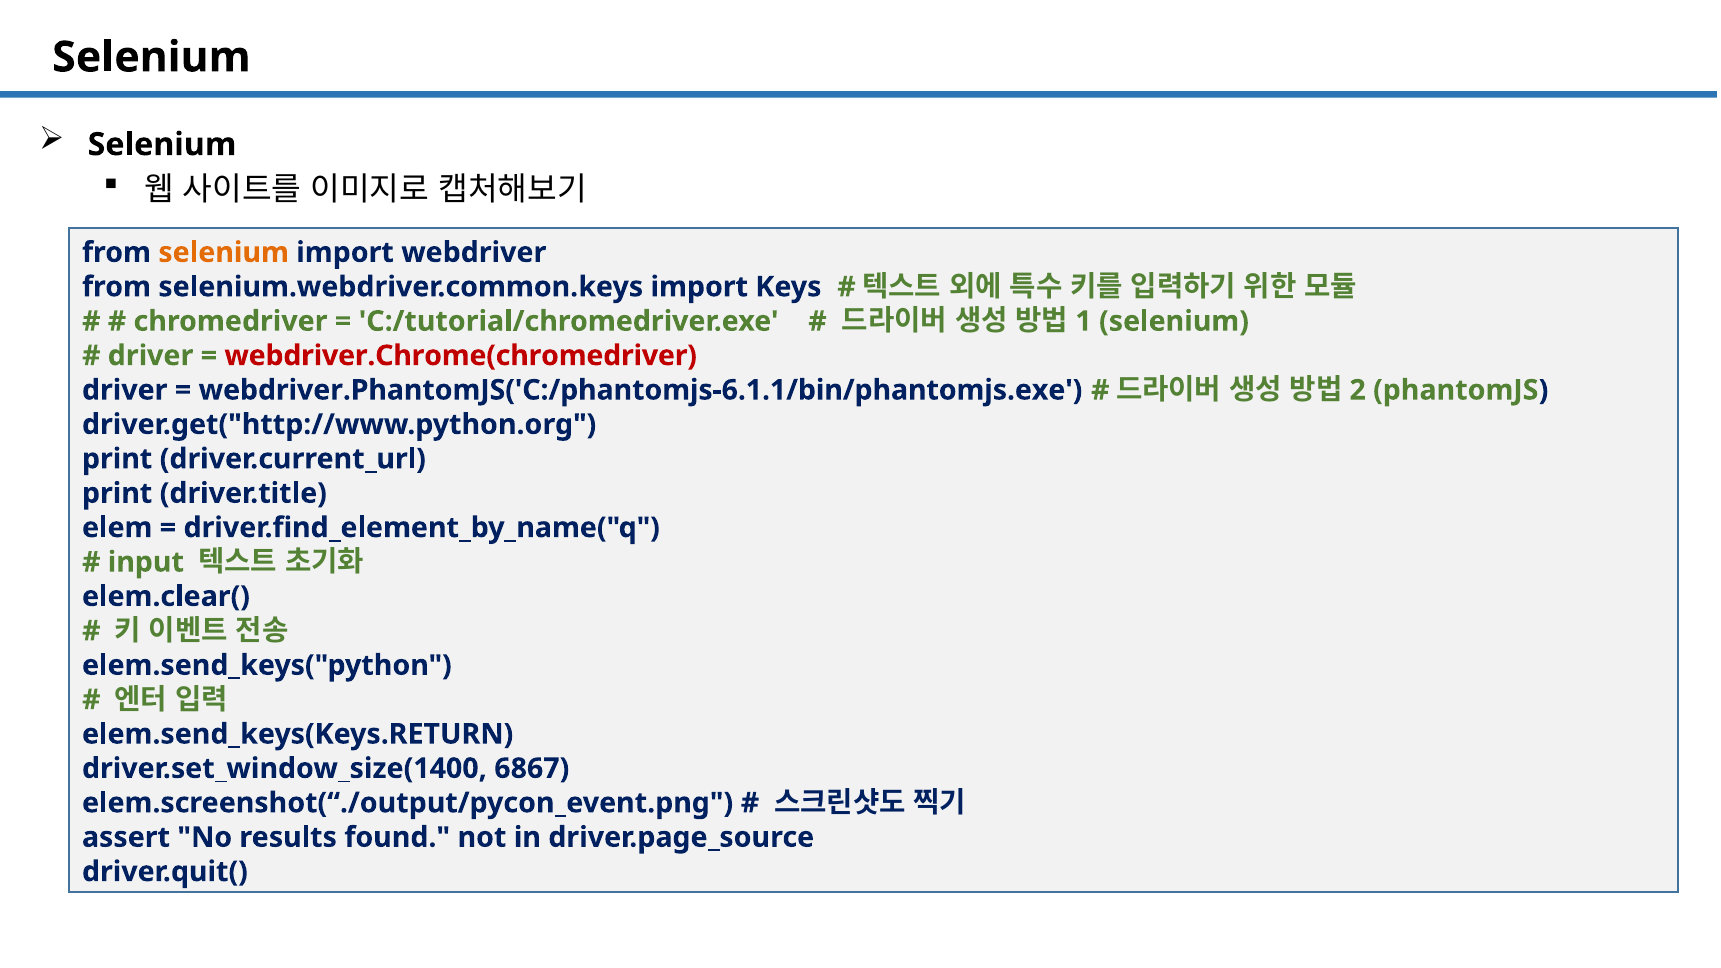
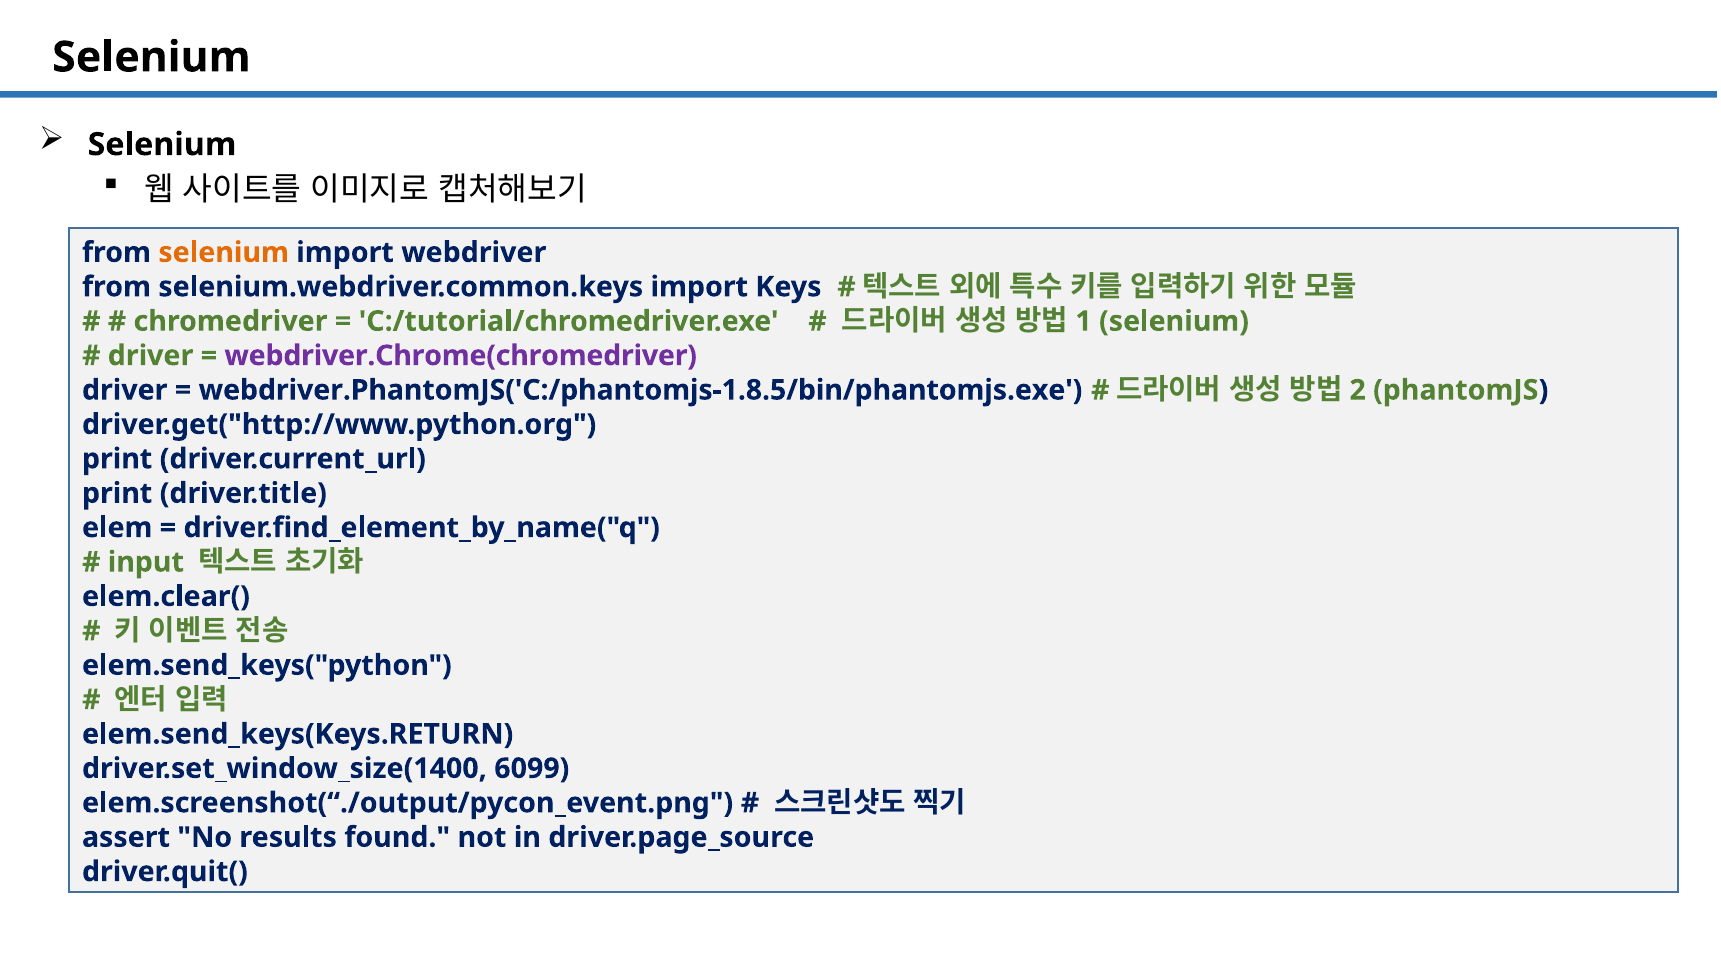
webdriver.Chrome(chromedriver colour: red -> purple
webdriver.PhantomJS('C:/phantomjs-6.1.1/bin/phantomjs.exe: webdriver.PhantomJS('C:/phantomjs-6.1.1/bin/phantomjs.exe -> webdriver.PhantomJS('C:/phantomjs-1.8.5/bin/phantomjs.exe
6867: 6867 -> 6099
